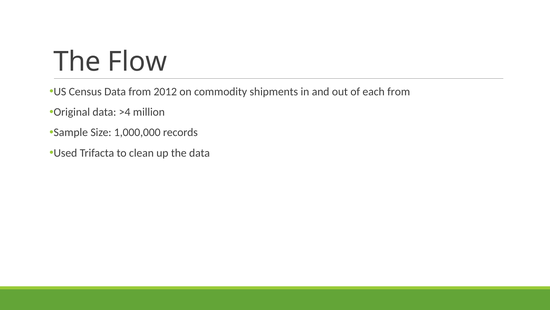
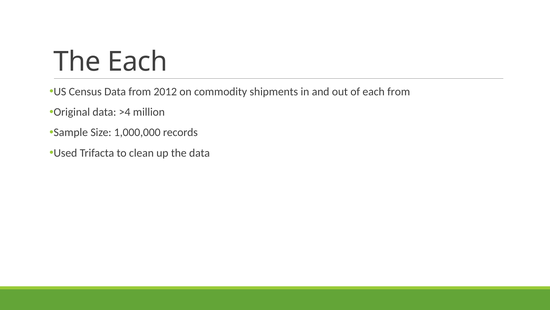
The Flow: Flow -> Each
